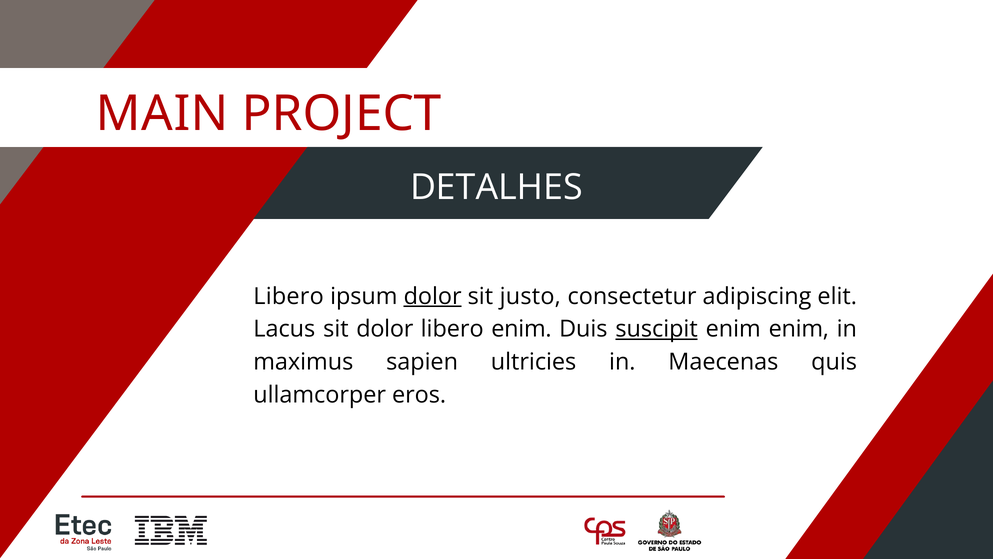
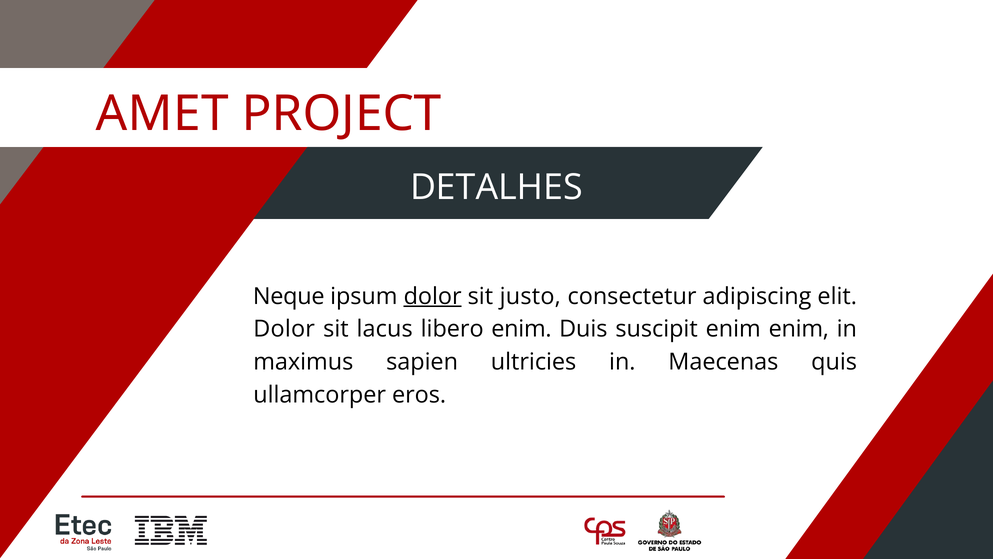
MAIN: MAIN -> AMET
Libero at (289, 296): Libero -> Neque
Lacus at (284, 329): Lacus -> Dolor
sit dolor: dolor -> lacus
suscipit underline: present -> none
